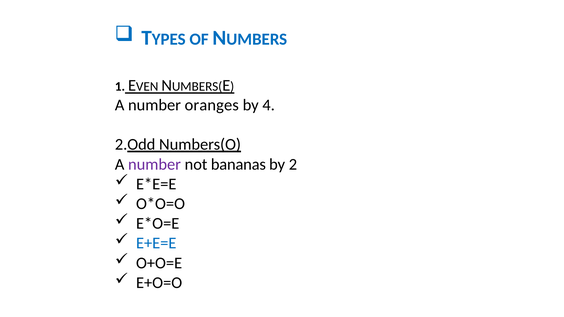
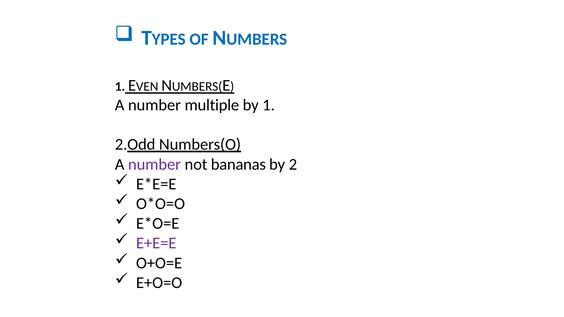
oranges: oranges -> multiple
by 4: 4 -> 1
E+E=E colour: blue -> purple
